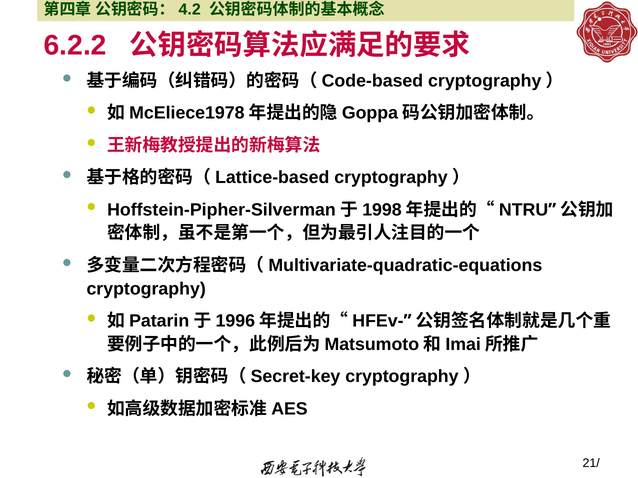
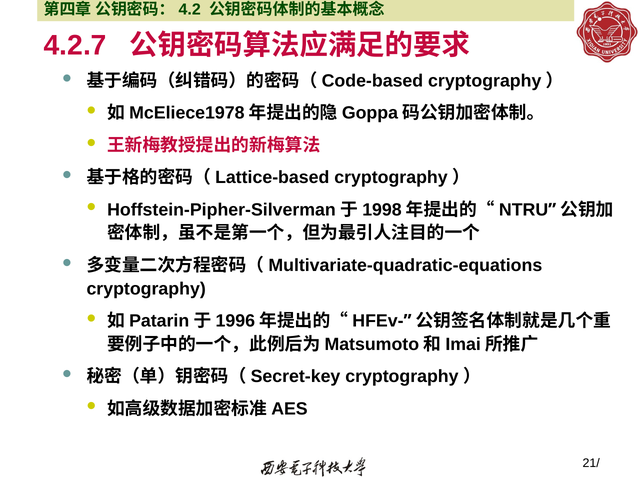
6.2.2: 6.2.2 -> 4.2.7
